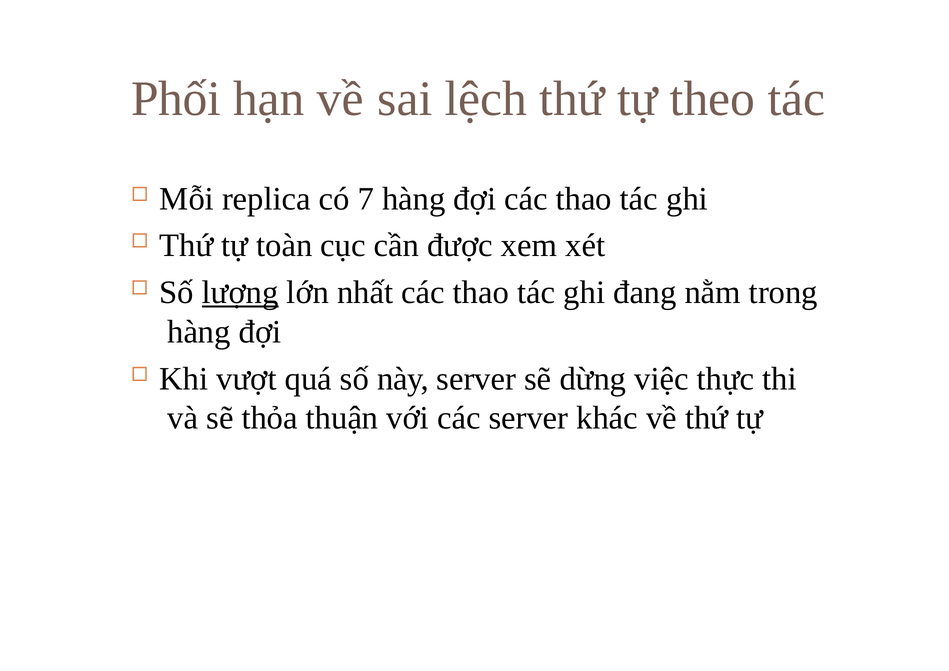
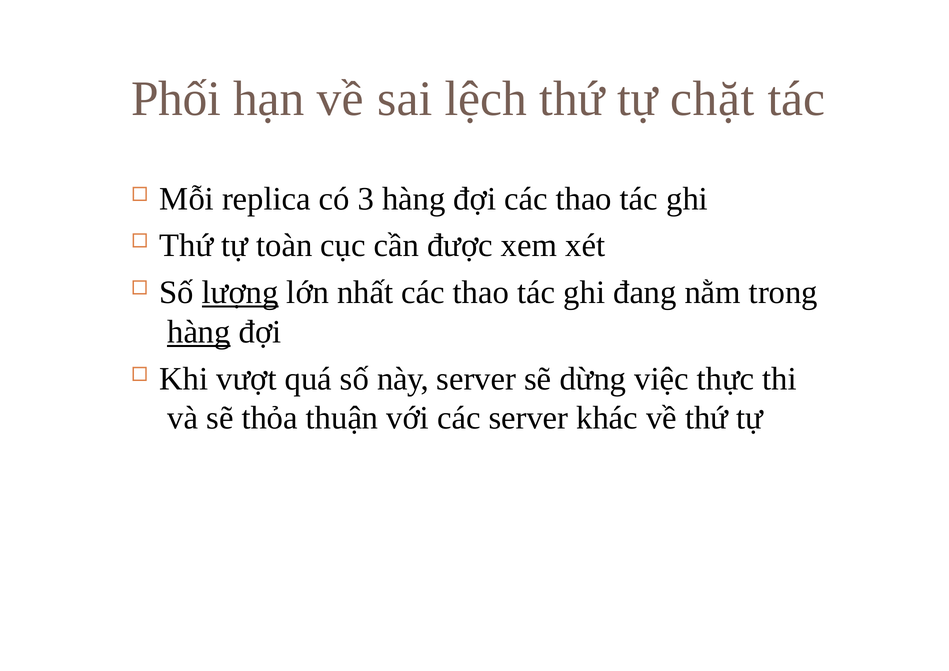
theo: theo -> chặt
7: 7 -> 3
hàng at (199, 332) underline: none -> present
